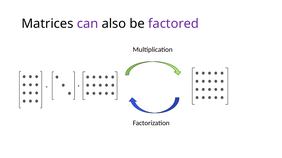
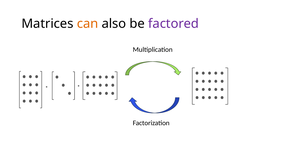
can colour: purple -> orange
